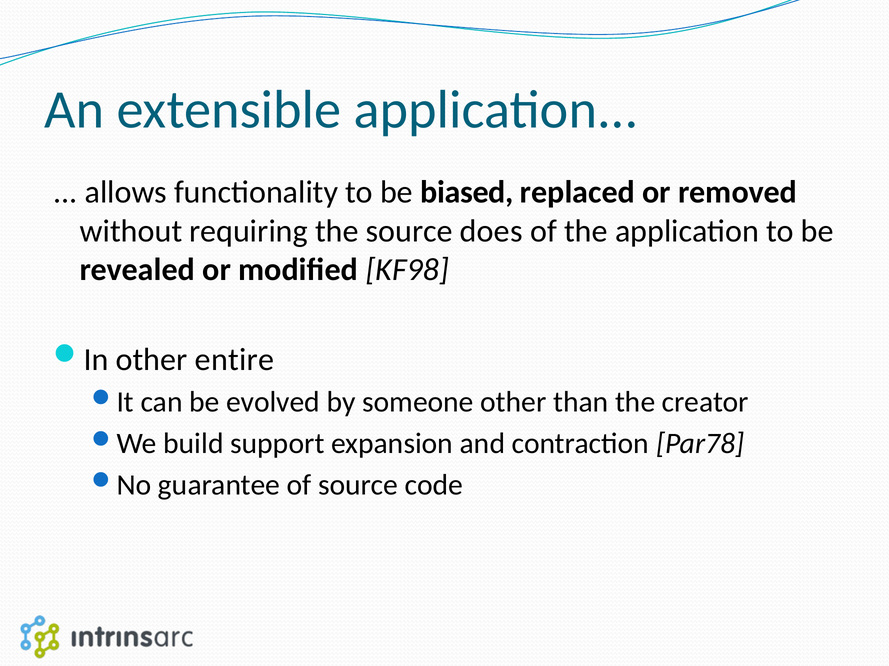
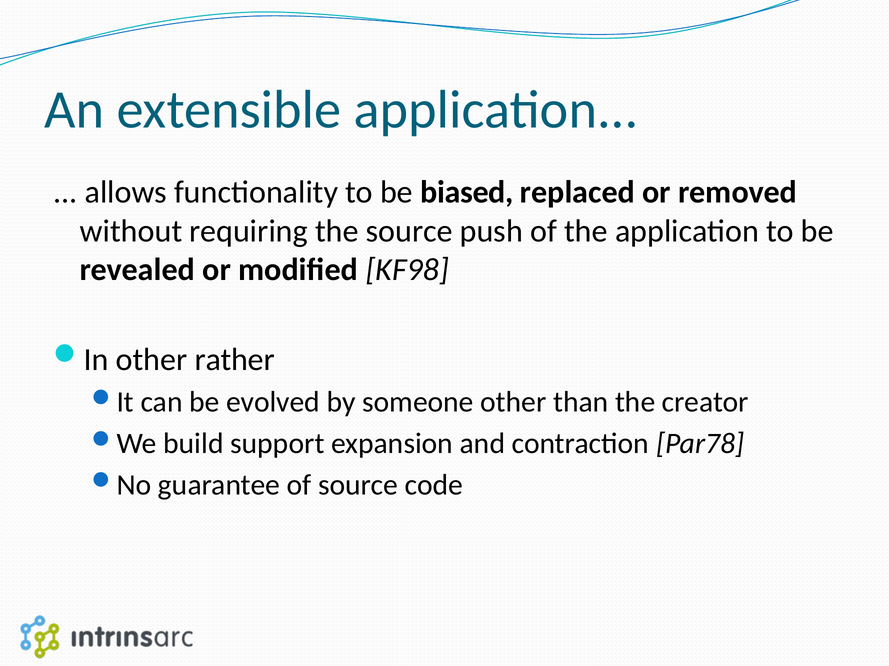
does: does -> push
entire: entire -> rather
